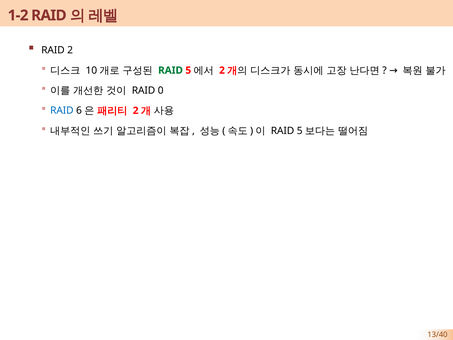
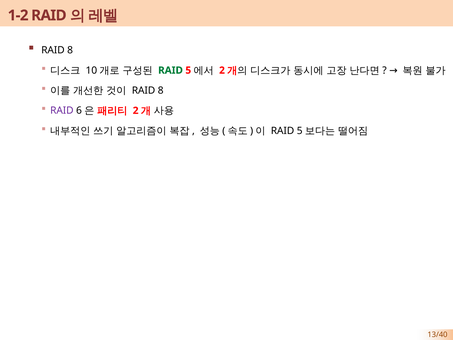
2 at (70, 50): 2 -> 8
0 at (161, 90): 0 -> 8
RAID at (62, 111) colour: blue -> purple
